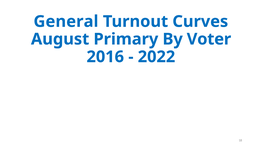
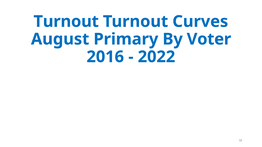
General at (66, 22): General -> Turnout
